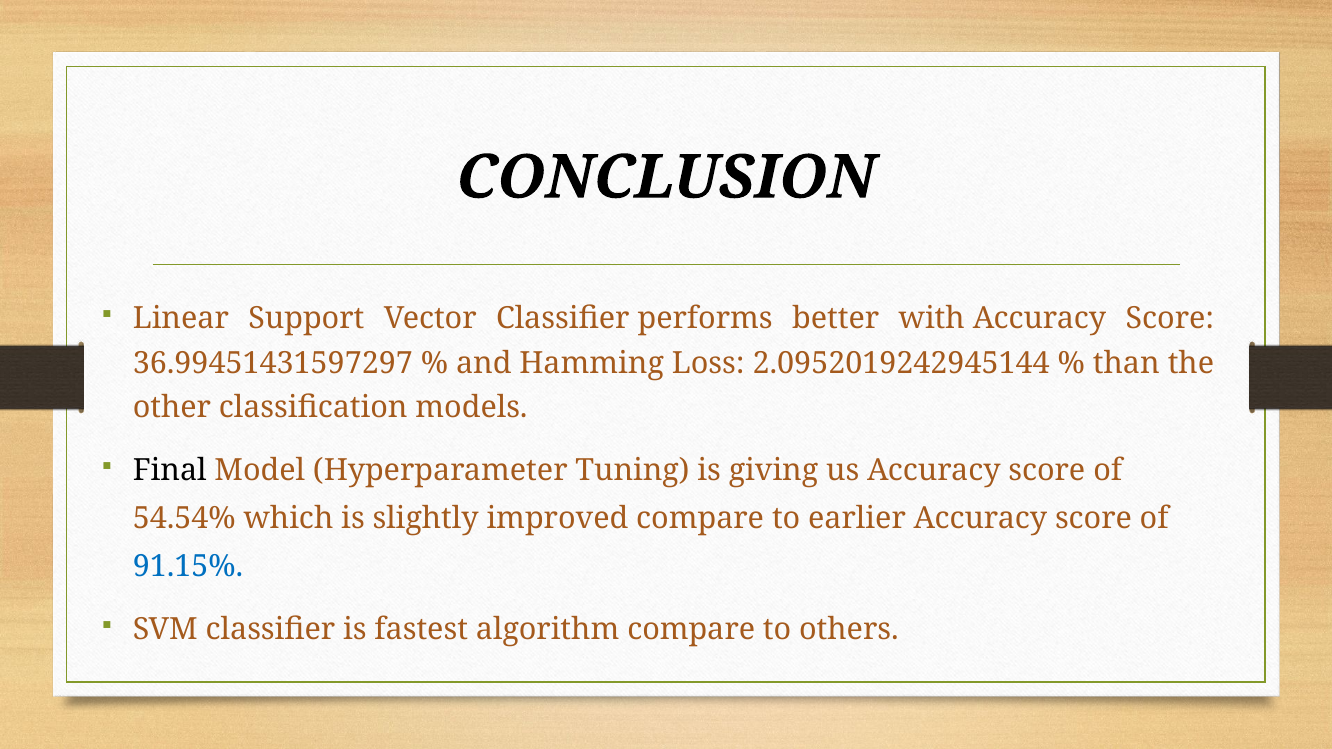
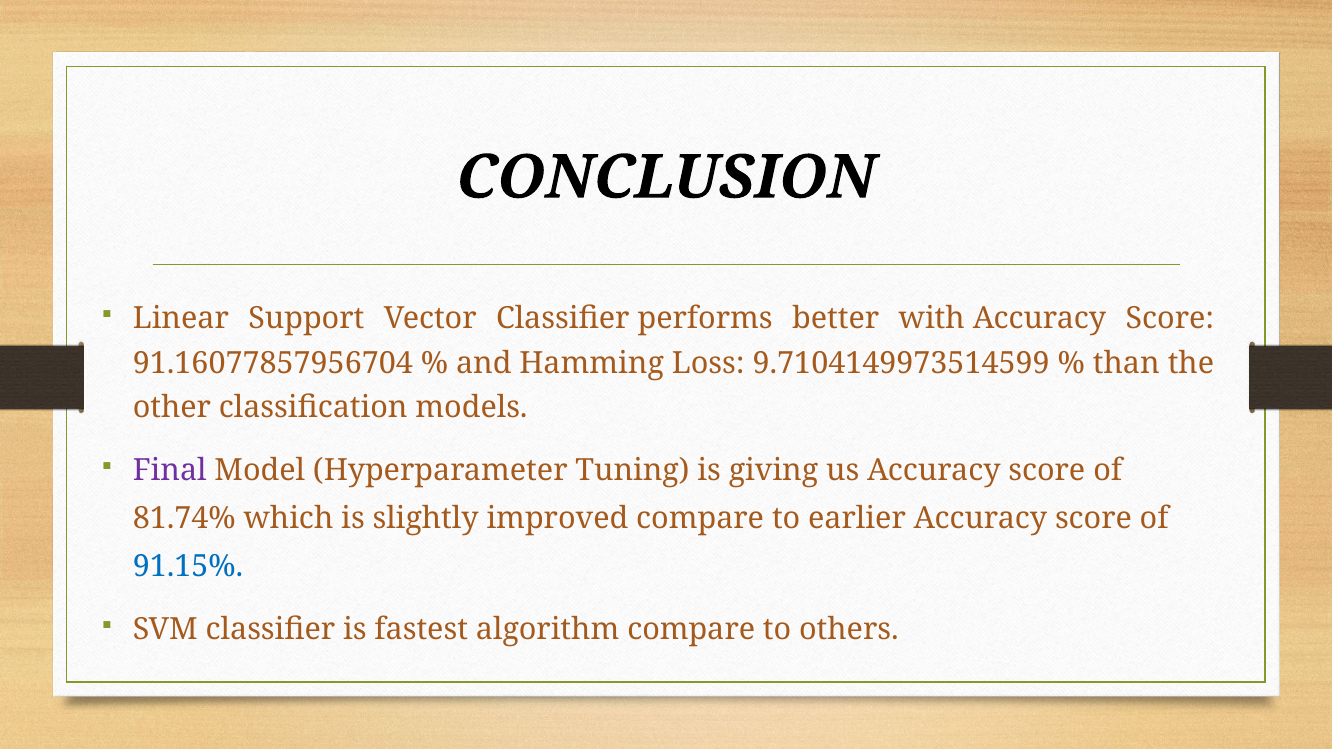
36.99451431597297: 36.99451431597297 -> 91.16077857956704
2.0952019242945144: 2.0952019242945144 -> 9.7104149973514599
Final colour: black -> purple
54.54%: 54.54% -> 81.74%
